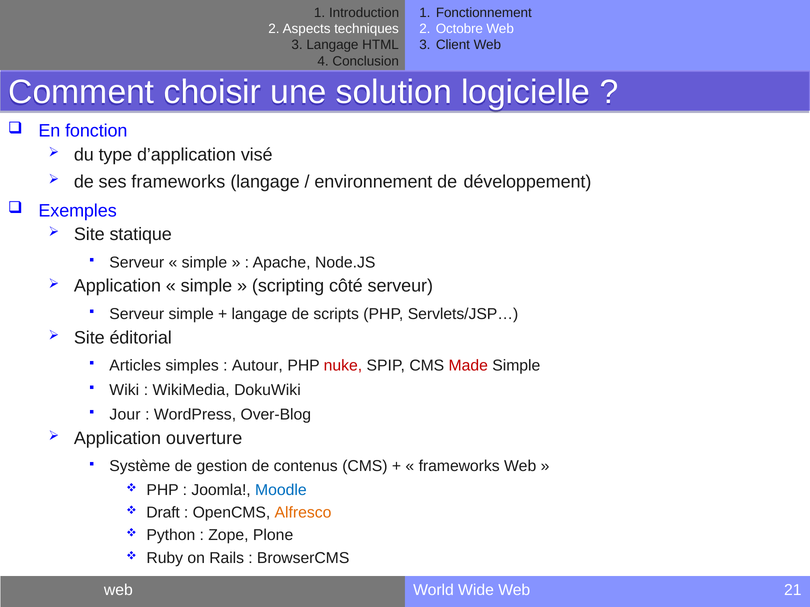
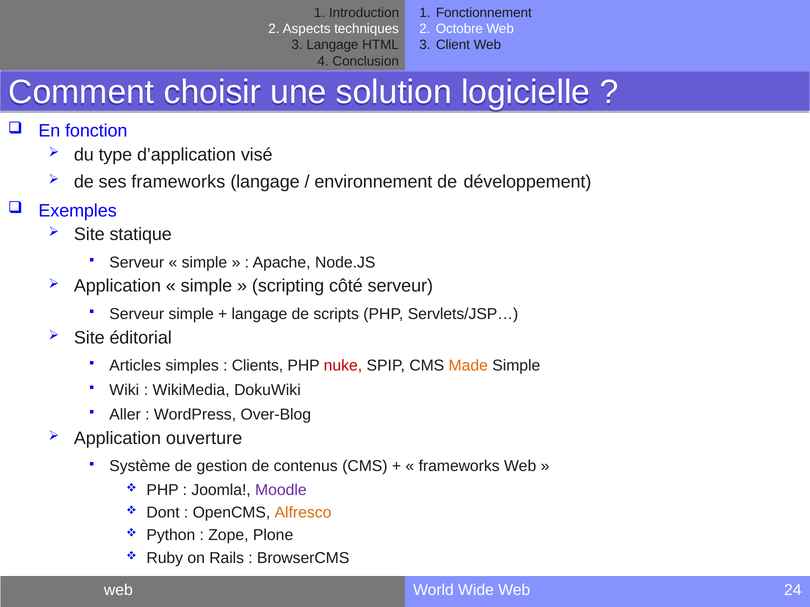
Autour: Autour -> Clients
Made colour: red -> orange
Jour: Jour -> Aller
Moodle colour: blue -> purple
Draft: Draft -> Dont
21: 21 -> 24
